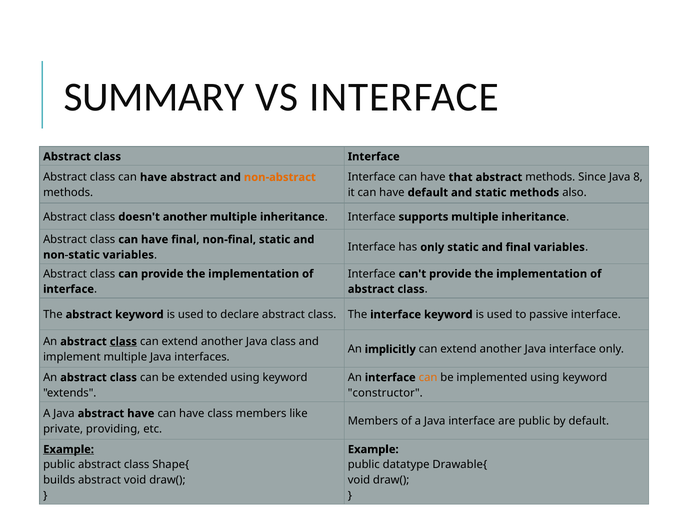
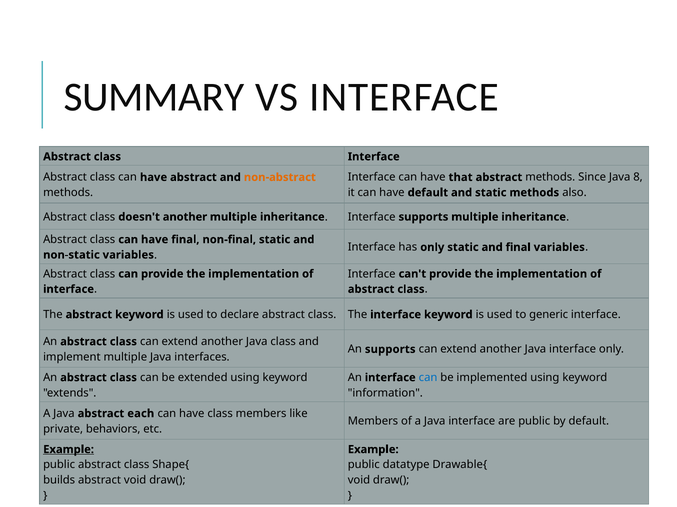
passive: passive -> generic
class at (123, 342) underline: present -> none
An implicitly: implicitly -> supports
can at (428, 378) colour: orange -> blue
constructor: constructor -> information
abstract have: have -> each
providing: providing -> behaviors
